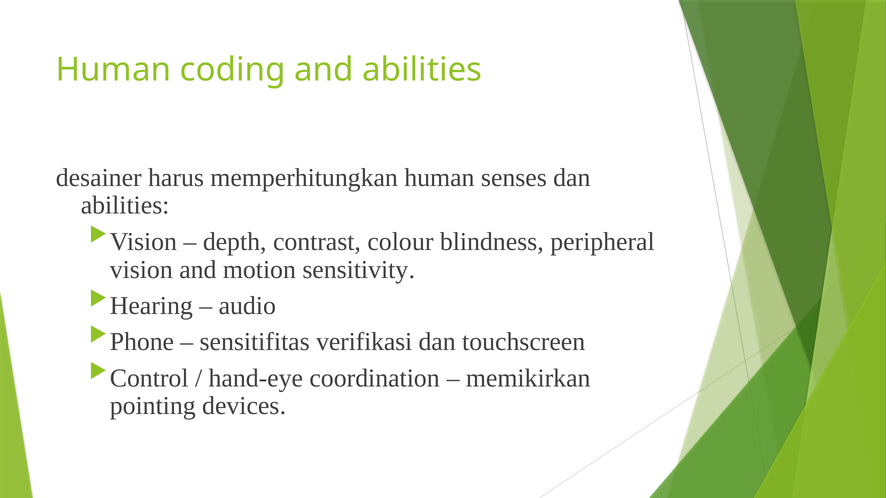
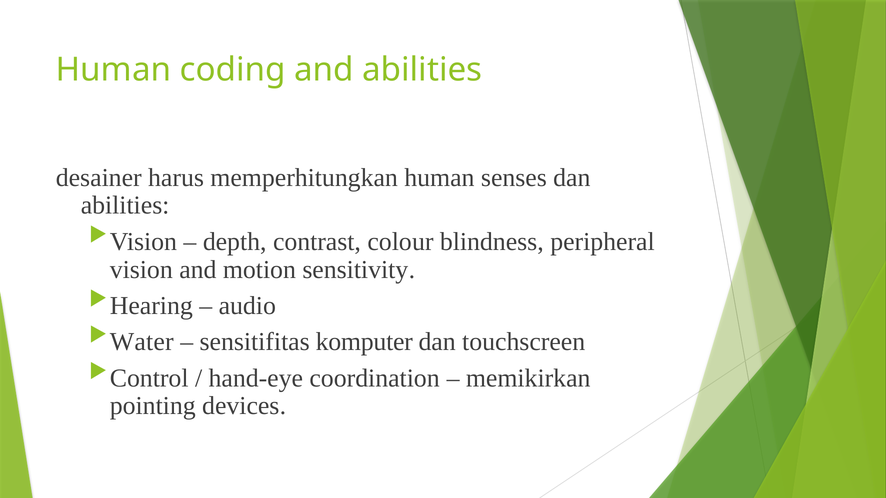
Phone: Phone -> Water
verifikasi: verifikasi -> komputer
